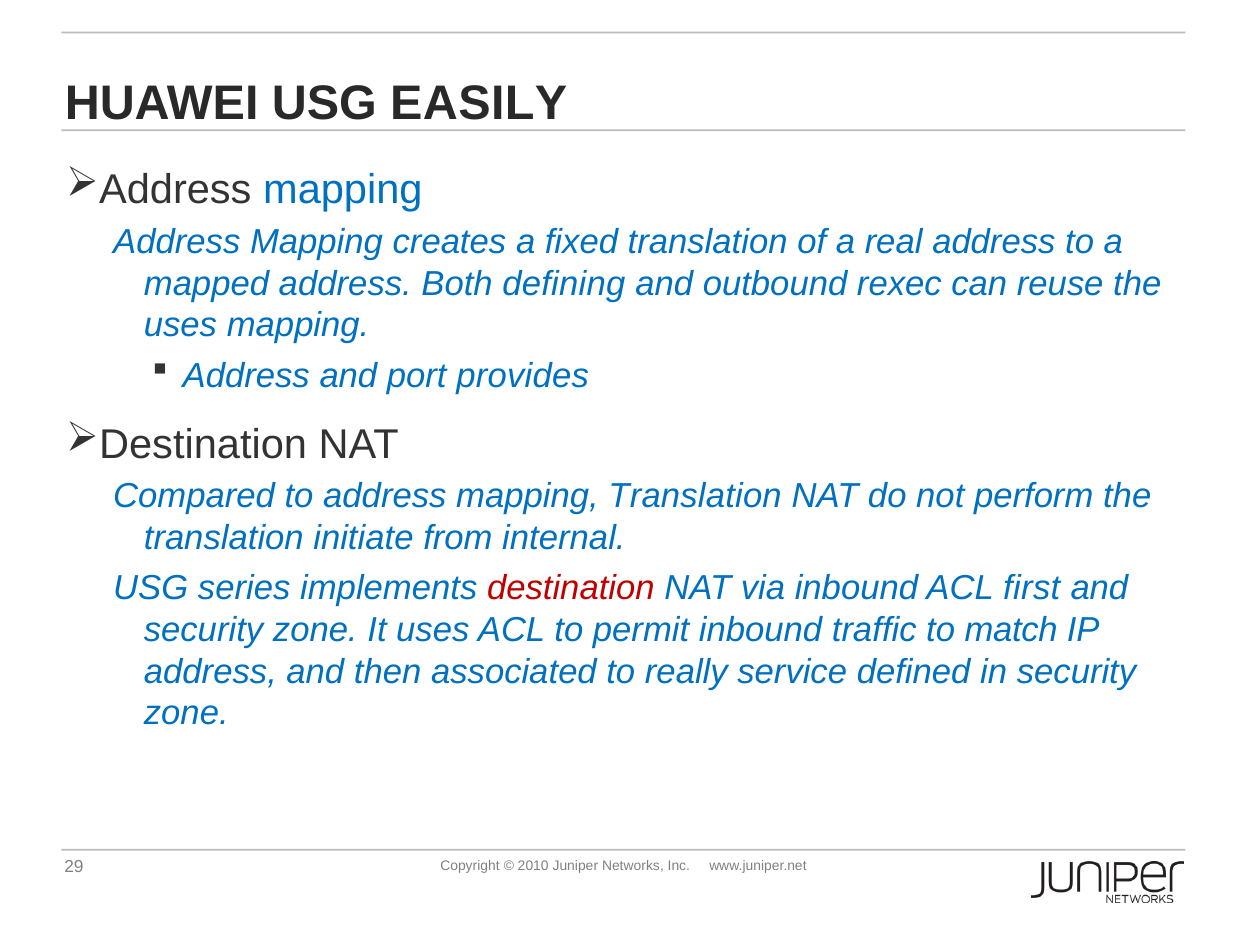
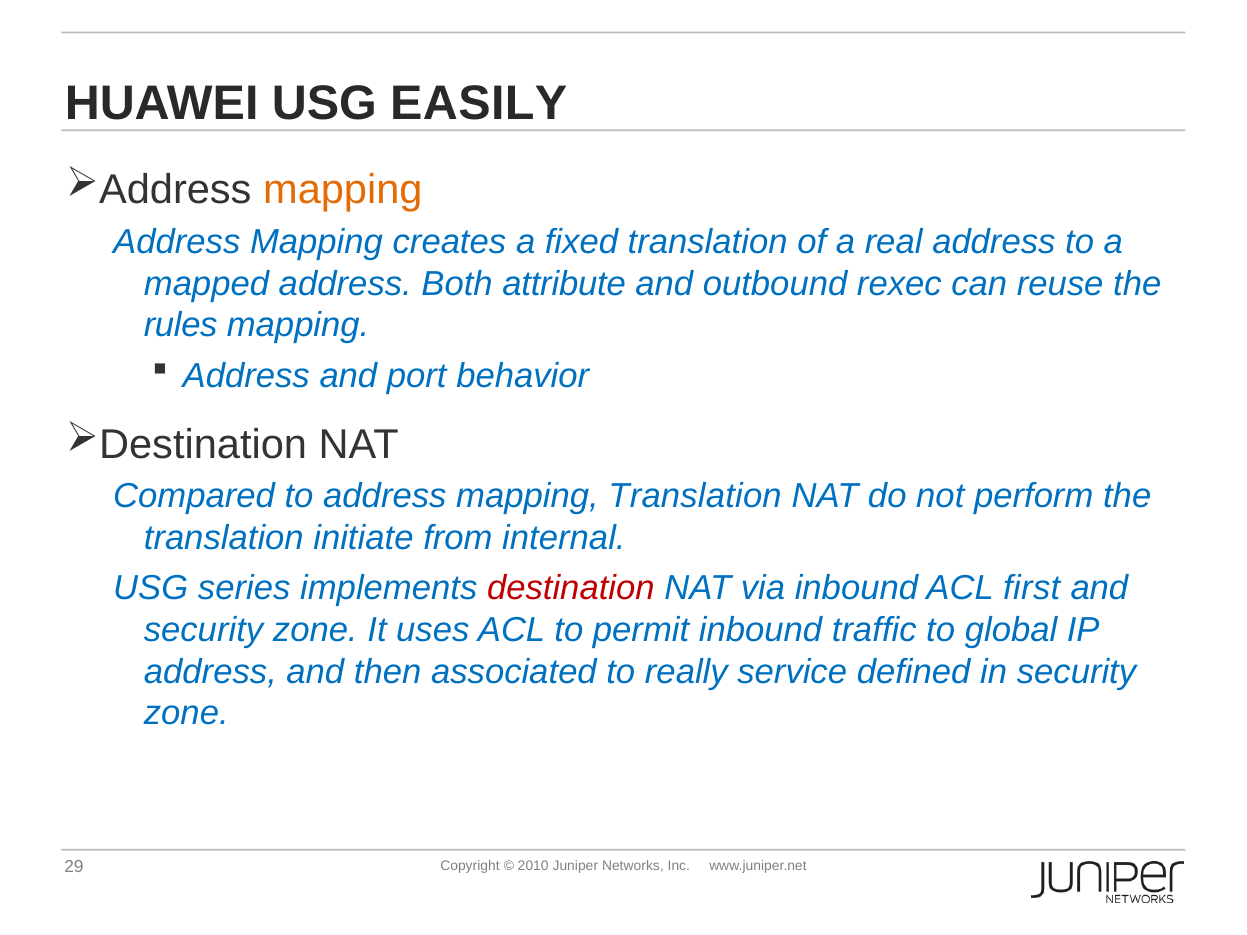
mapping at (343, 190) colour: blue -> orange
defining: defining -> attribute
uses at (180, 325): uses -> rules
provides: provides -> behavior
match: match -> global
